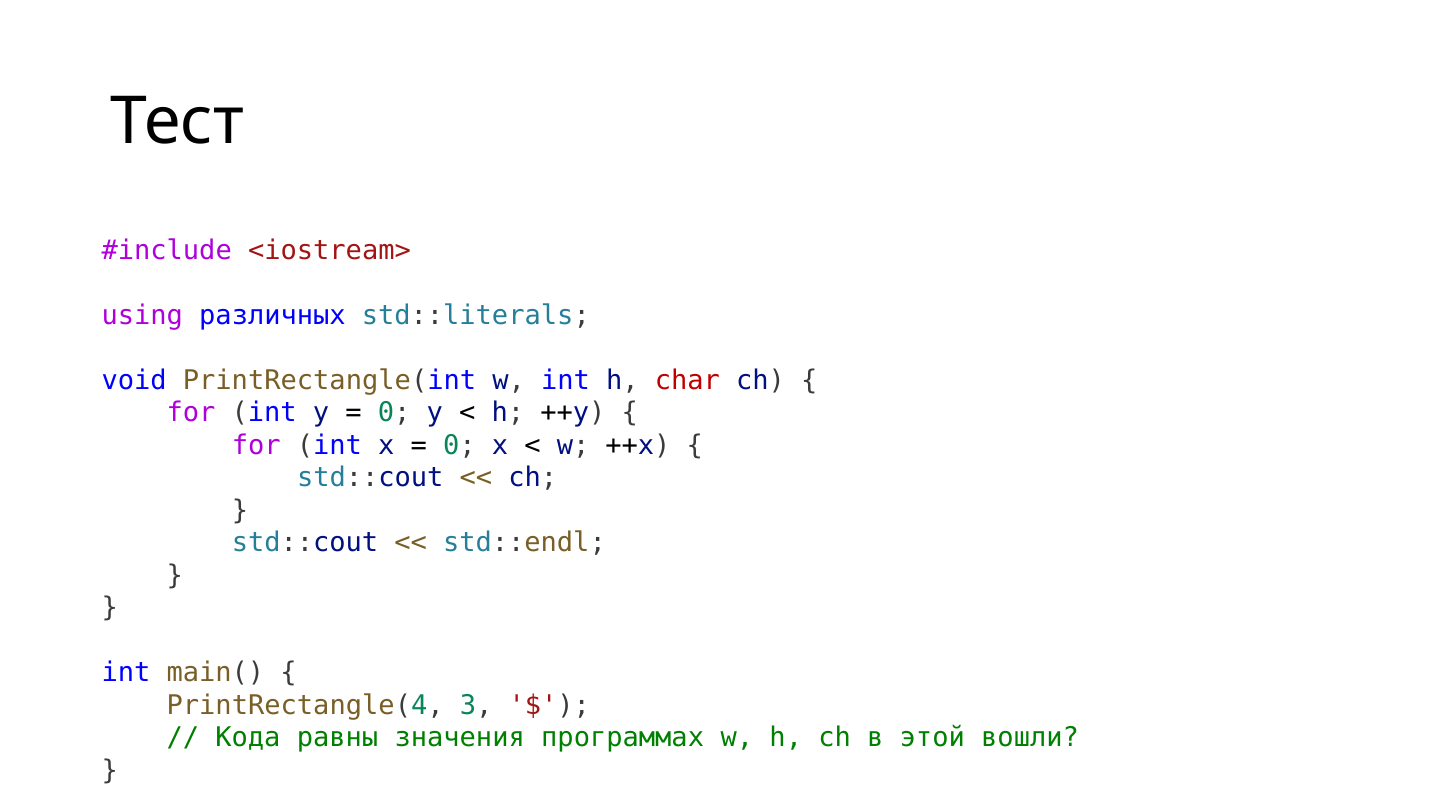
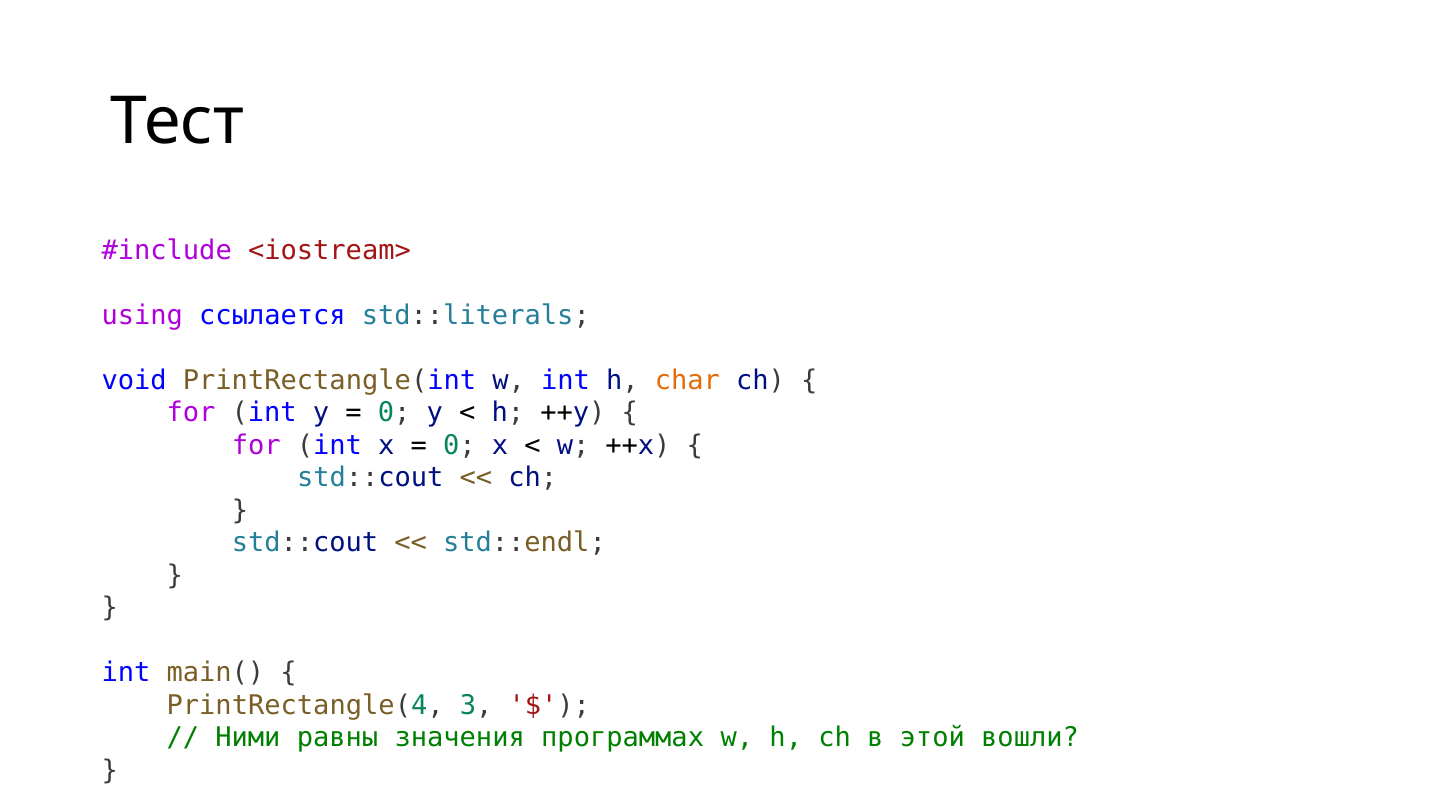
различных: различных -> ссылается
char colour: red -> orange
Кода: Кода -> Ними
